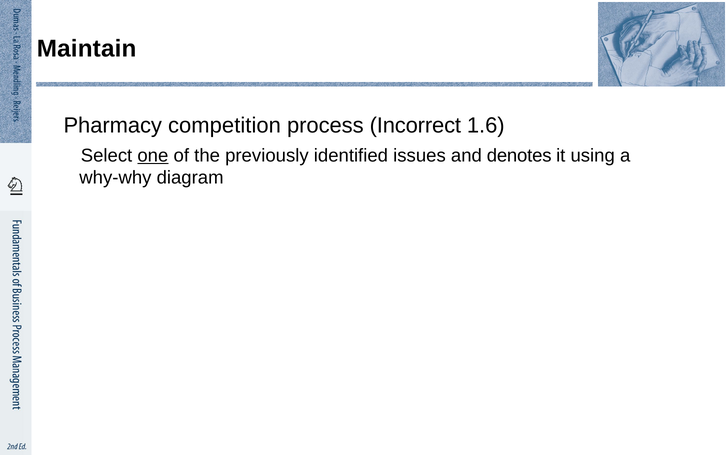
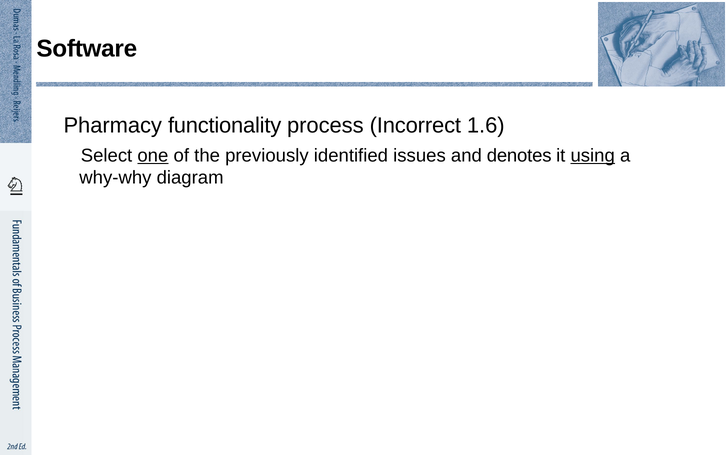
Maintain: Maintain -> Software
competition: competition -> functionality
using underline: none -> present
